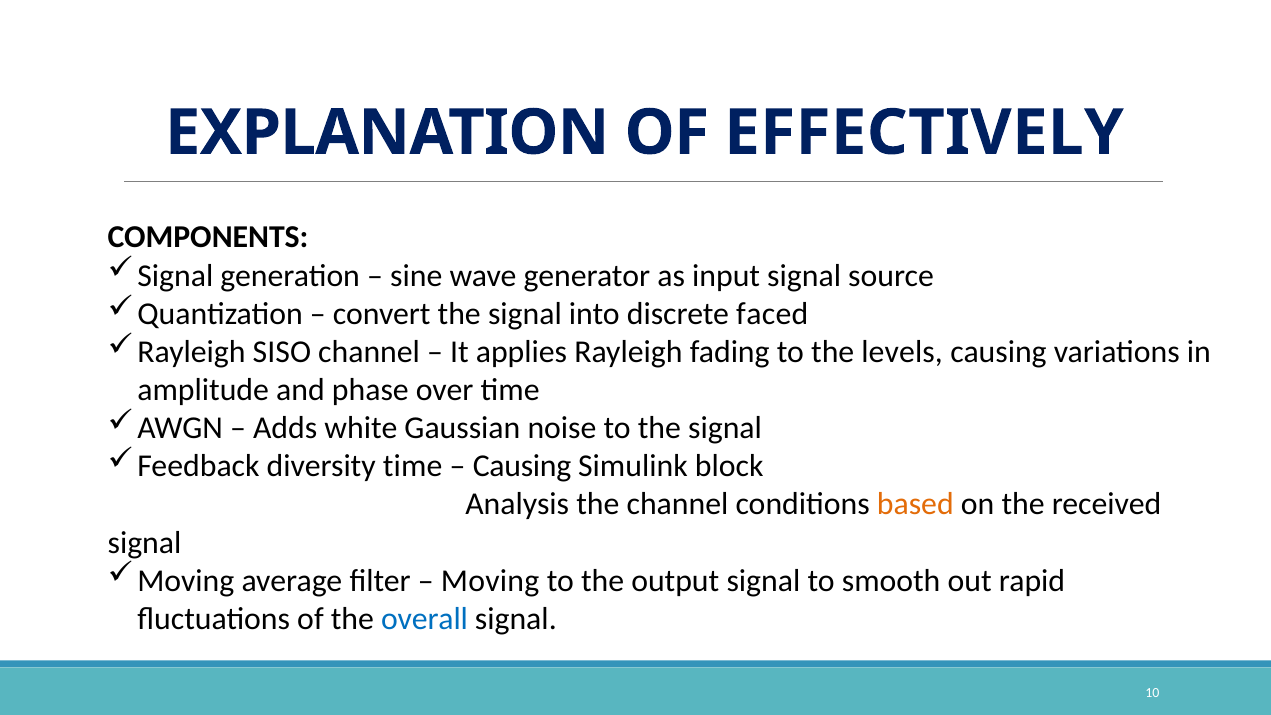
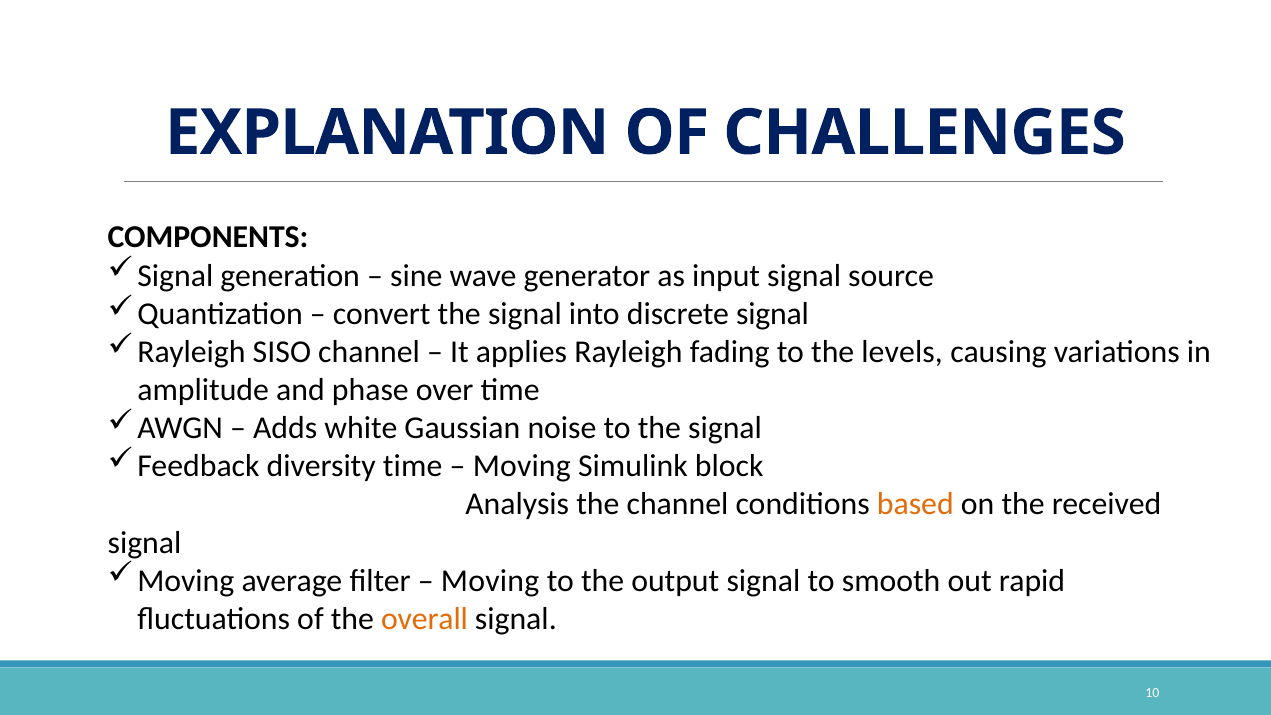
EFFECTIVELY: EFFECTIVELY -> CHALLENGES
discrete faced: faced -> signal
Causing at (522, 466): Causing -> Moving
overall colour: blue -> orange
